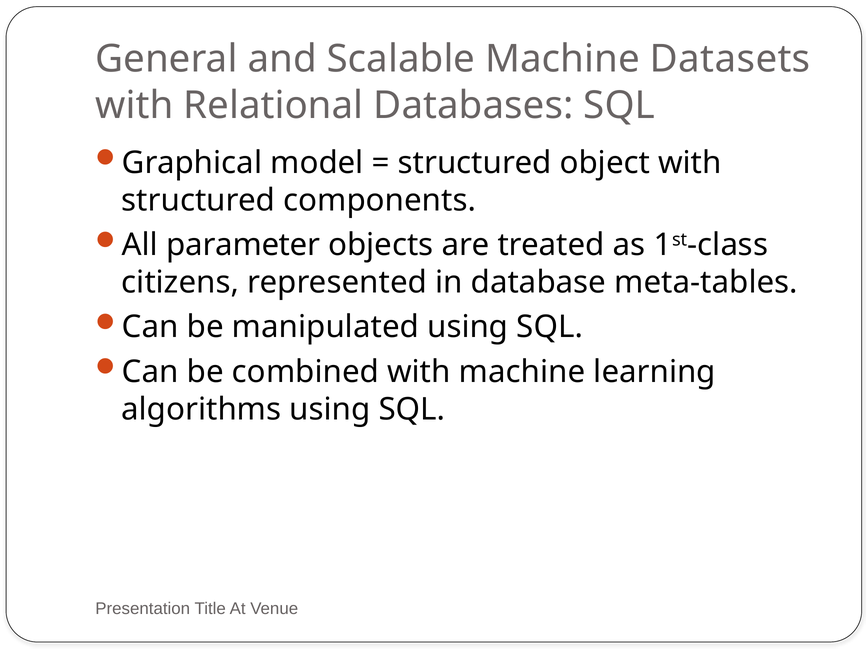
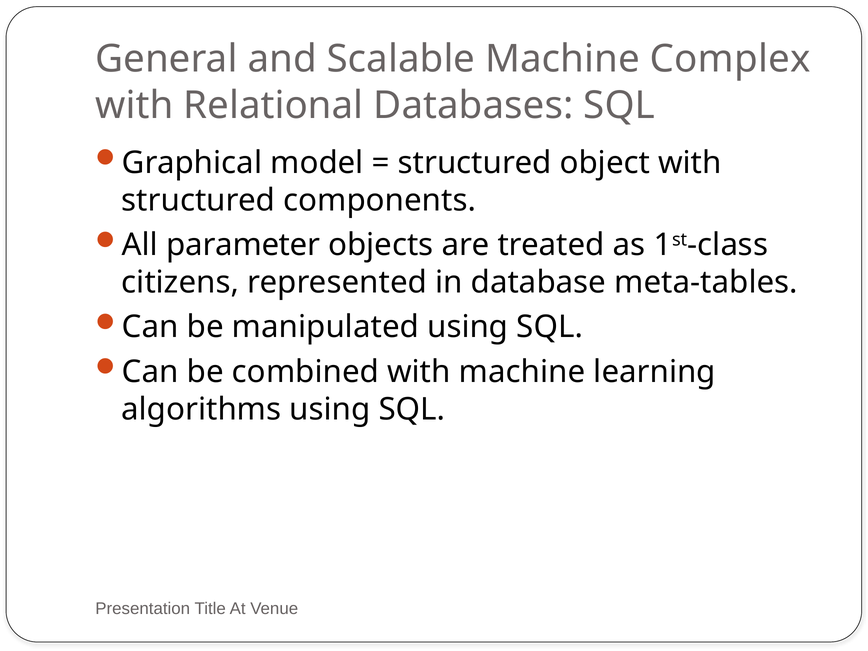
Datasets: Datasets -> Complex
